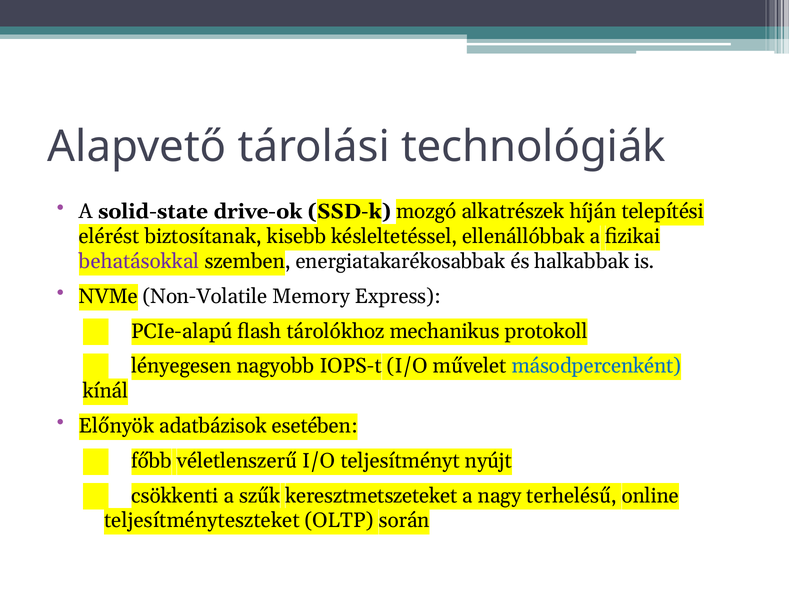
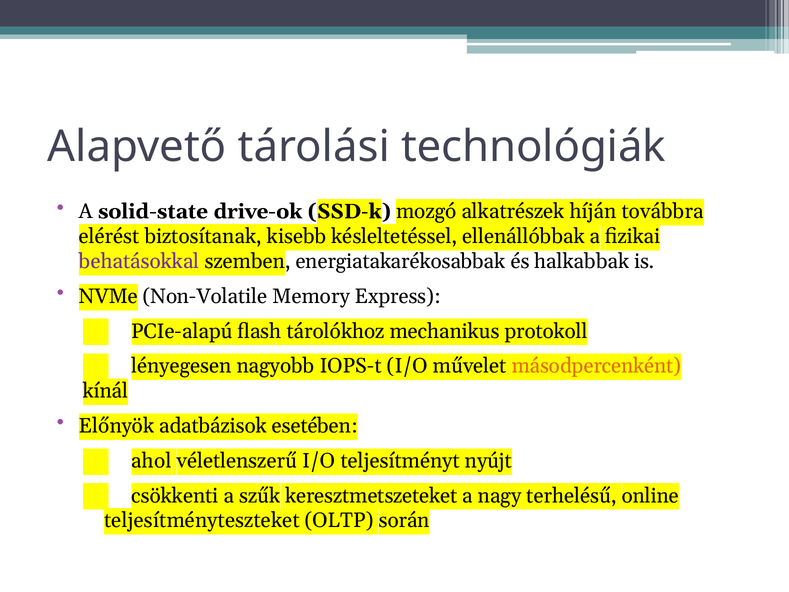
telepítési: telepítési -> továbbra
másodpercenként colour: blue -> orange
főbb: főbb -> ahol
